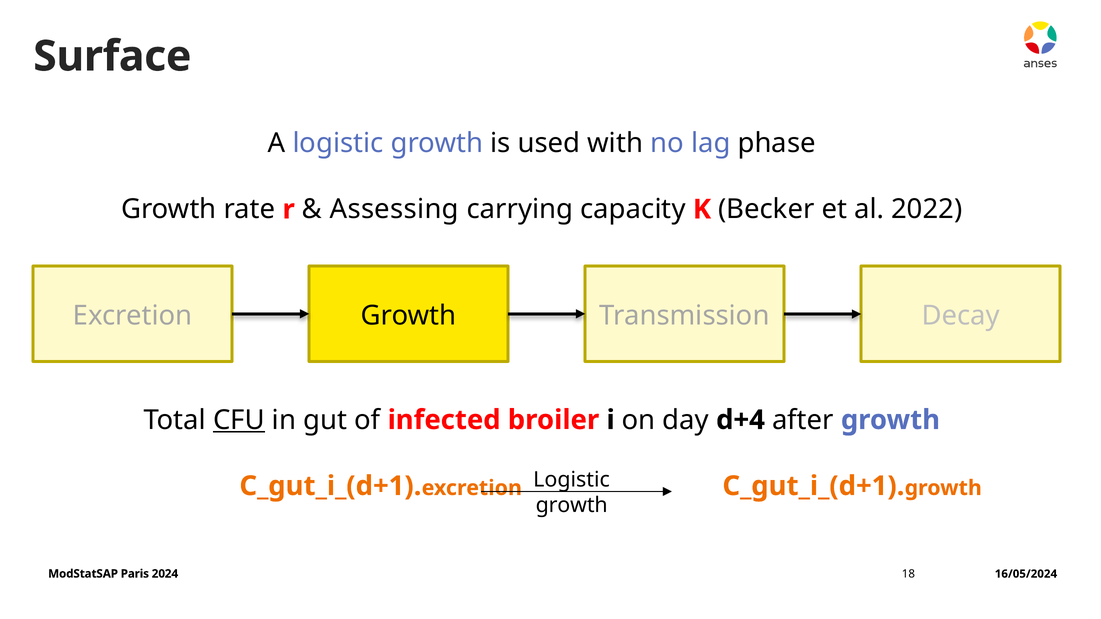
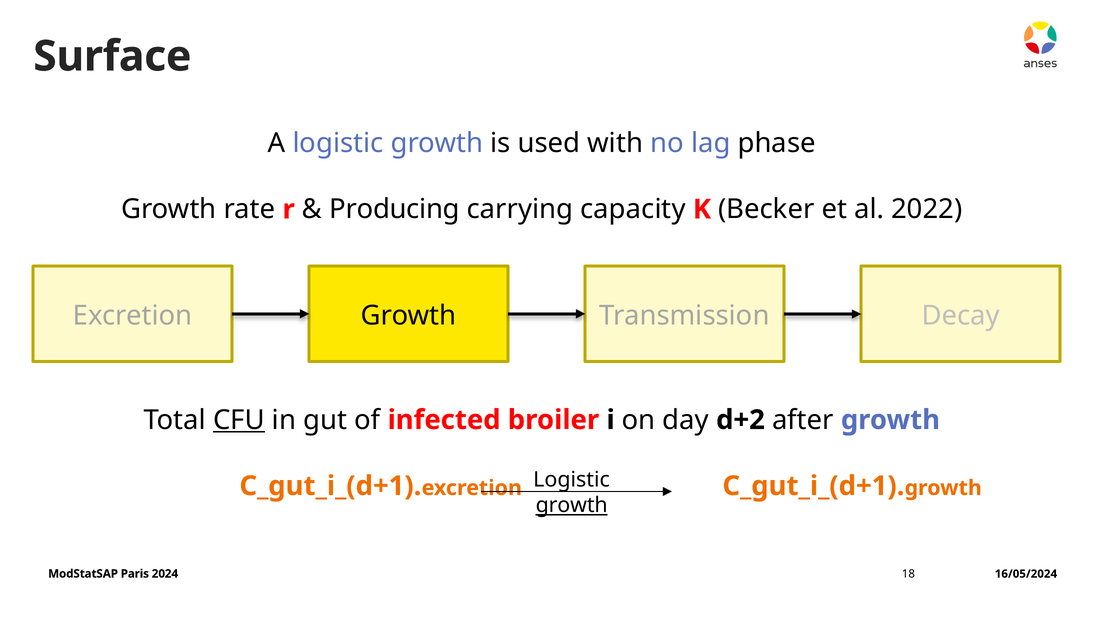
Assessing: Assessing -> Producing
d+4: d+4 -> d+2
growth at (572, 506) underline: none -> present
